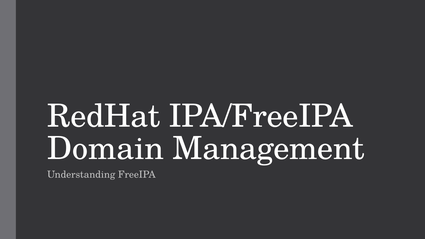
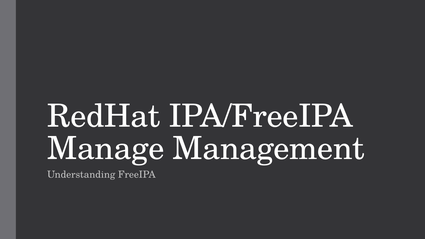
Domain: Domain -> Manage
